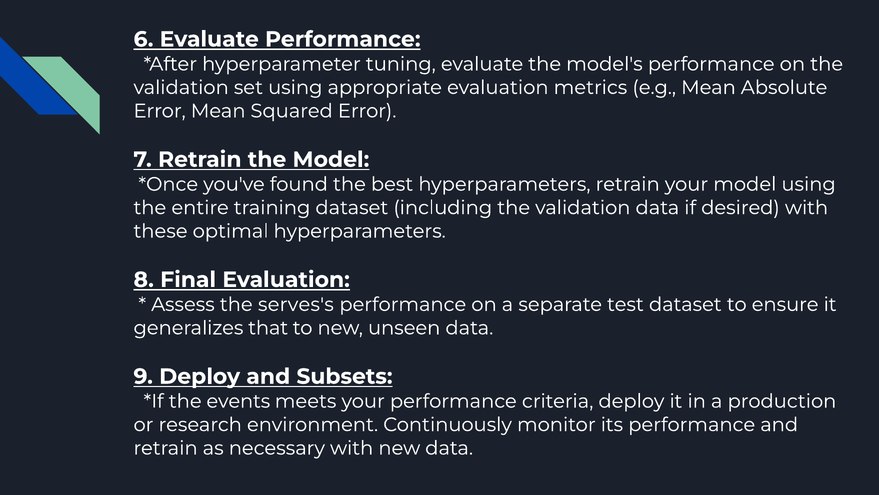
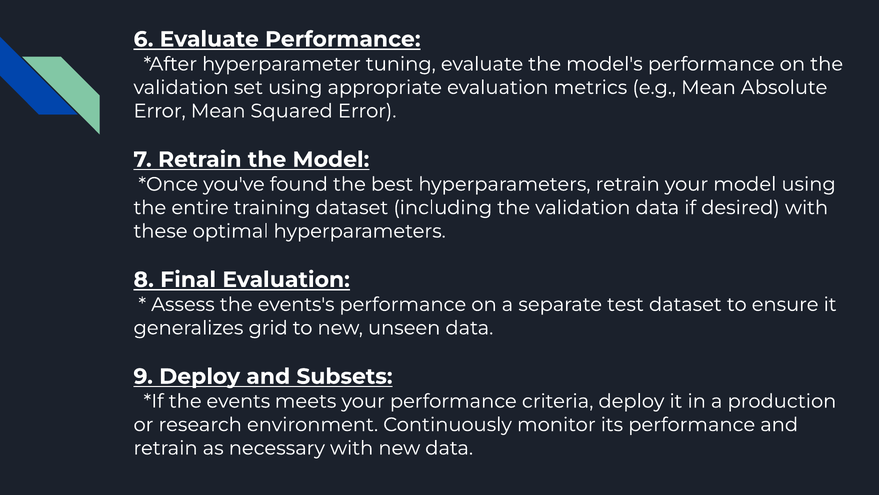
serves's: serves's -> events's
that: that -> grid
